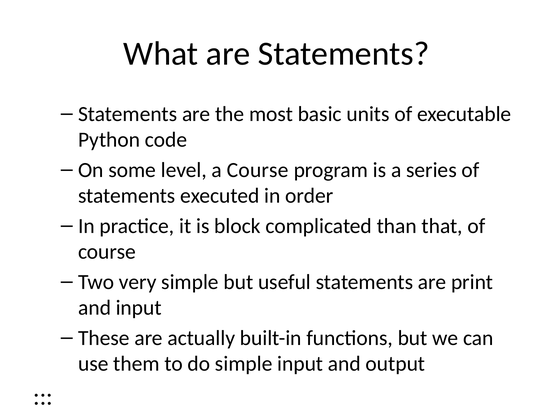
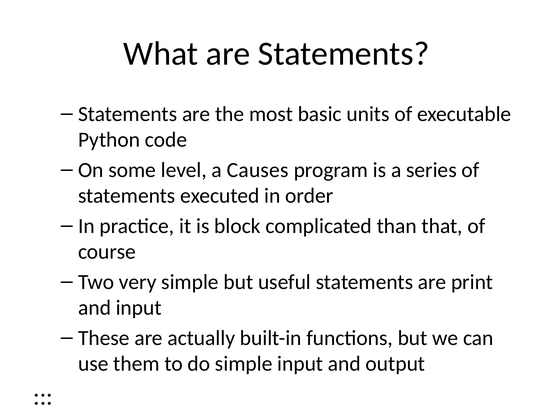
a Course: Course -> Causes
